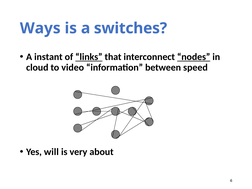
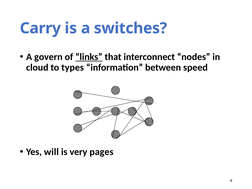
Ways: Ways -> Carry
instant: instant -> govern
nodes underline: present -> none
video: video -> types
about: about -> pages
